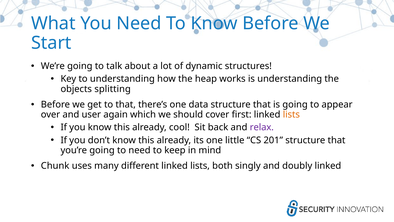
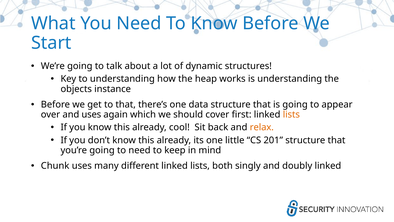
splitting: splitting -> instance
and user: user -> uses
relax colour: purple -> orange
